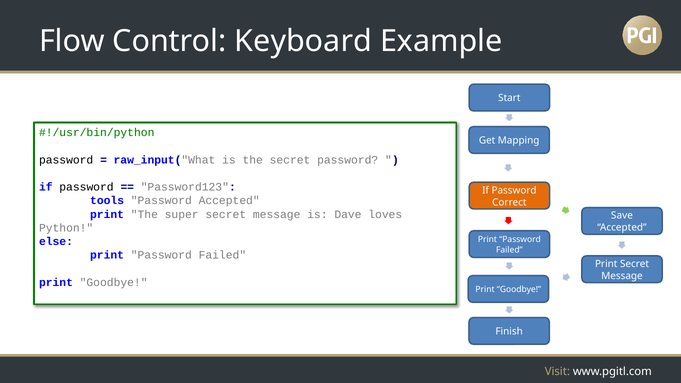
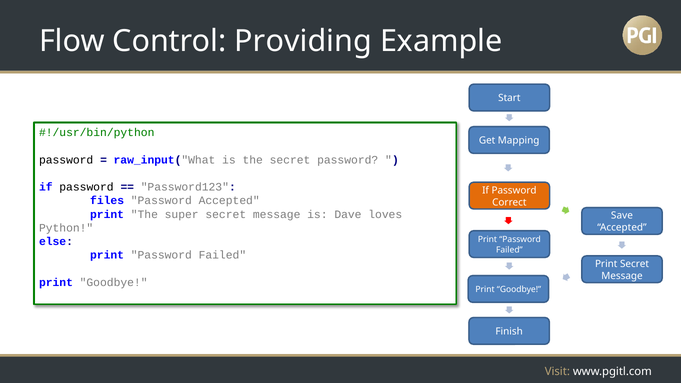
Keyboard: Keyboard -> Providing
tools: tools -> files
